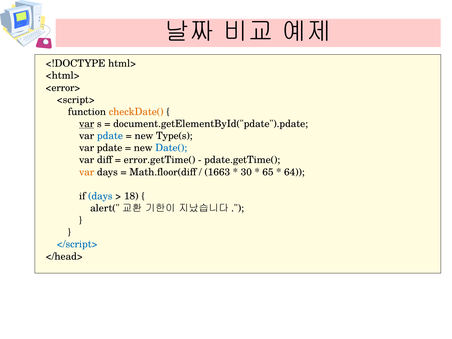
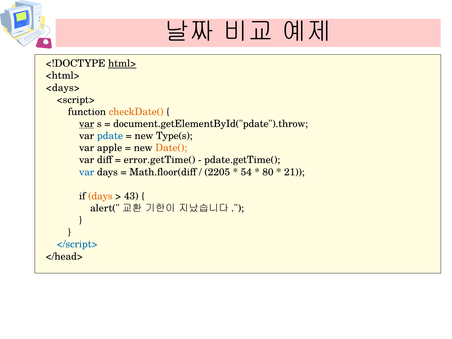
html> underline: none -> present
<error>: <error> -> <days>
document.getElementById("pdate").pdate: document.getElementById("pdate").pdate -> document.getElementById("pdate").throw
pdate at (110, 148): pdate -> apple
Date( colour: blue -> orange
var at (87, 172) colour: orange -> blue
1663: 1663 -> 2205
30: 30 -> 54
65: 65 -> 80
64: 64 -> 21
days at (100, 196) colour: blue -> orange
18: 18 -> 43
